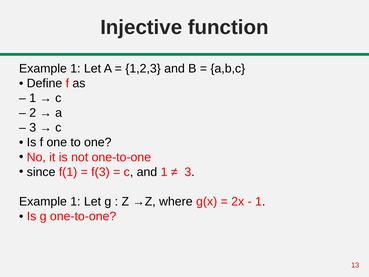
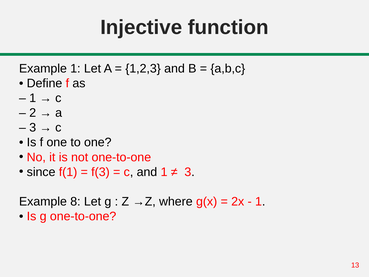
1 at (75, 201): 1 -> 8
